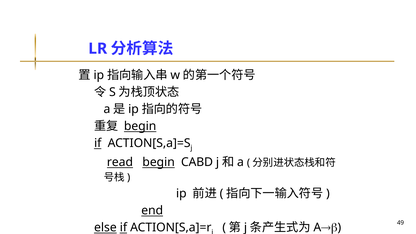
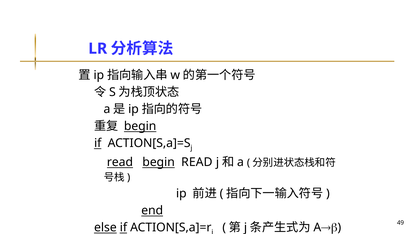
begin CABD: CABD -> READ
